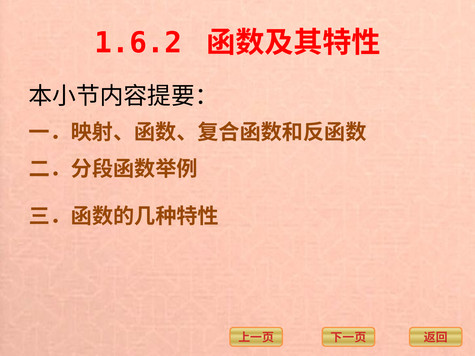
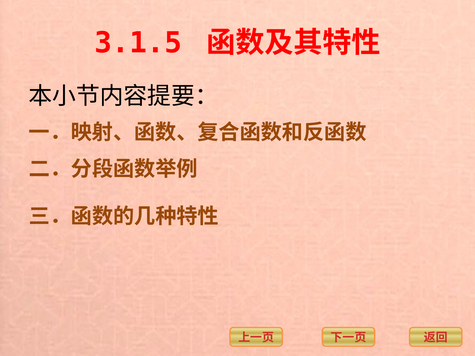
1.6.2: 1.6.2 -> 3.1.5
